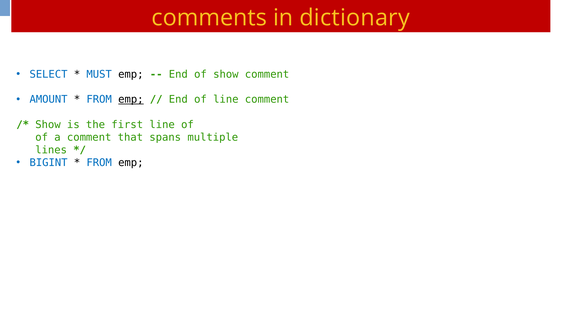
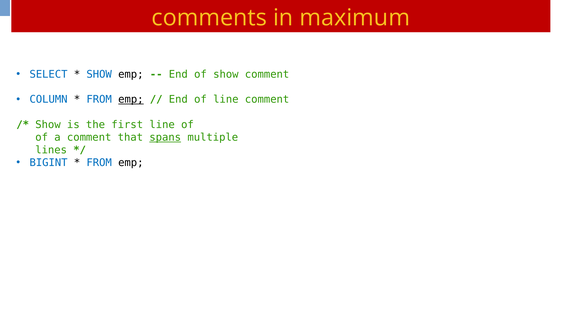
dictionary: dictionary -> maximum
MUST at (99, 74): MUST -> SHOW
AMOUNT: AMOUNT -> COLUMN
spans underline: none -> present
